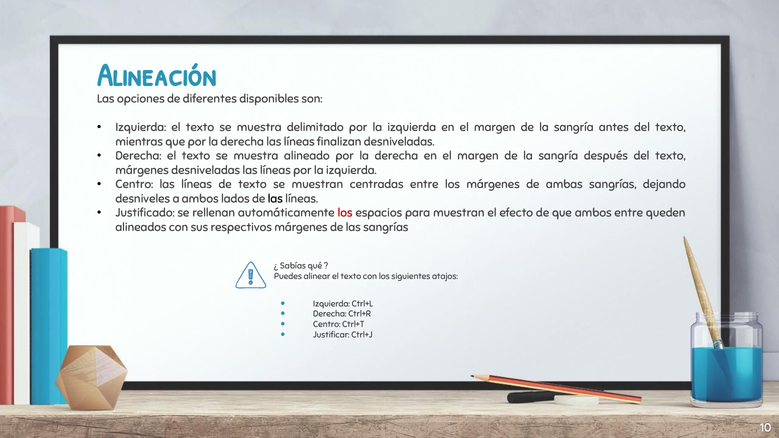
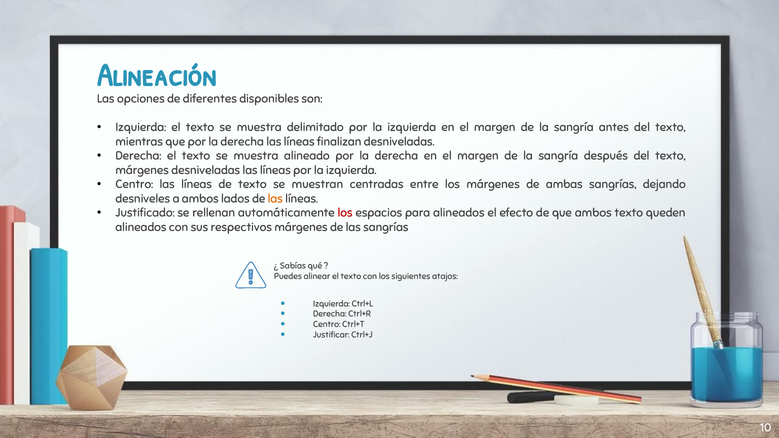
las at (275, 199) colour: black -> orange
para muestran: muestran -> alineados
ambos entre: entre -> texto
